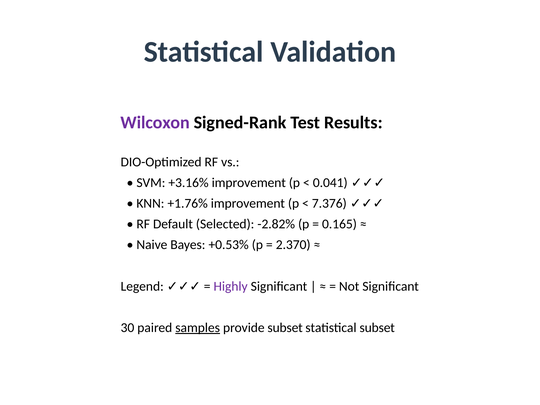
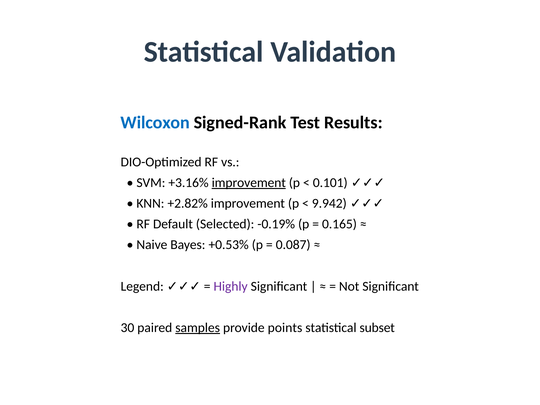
Wilcoxon colour: purple -> blue
improvement at (249, 183) underline: none -> present
0.041: 0.041 -> 0.101
+1.76%: +1.76% -> +2.82%
7.376: 7.376 -> 9.942
-2.82%: -2.82% -> -0.19%
2.370: 2.370 -> 0.087
provide subset: subset -> points
